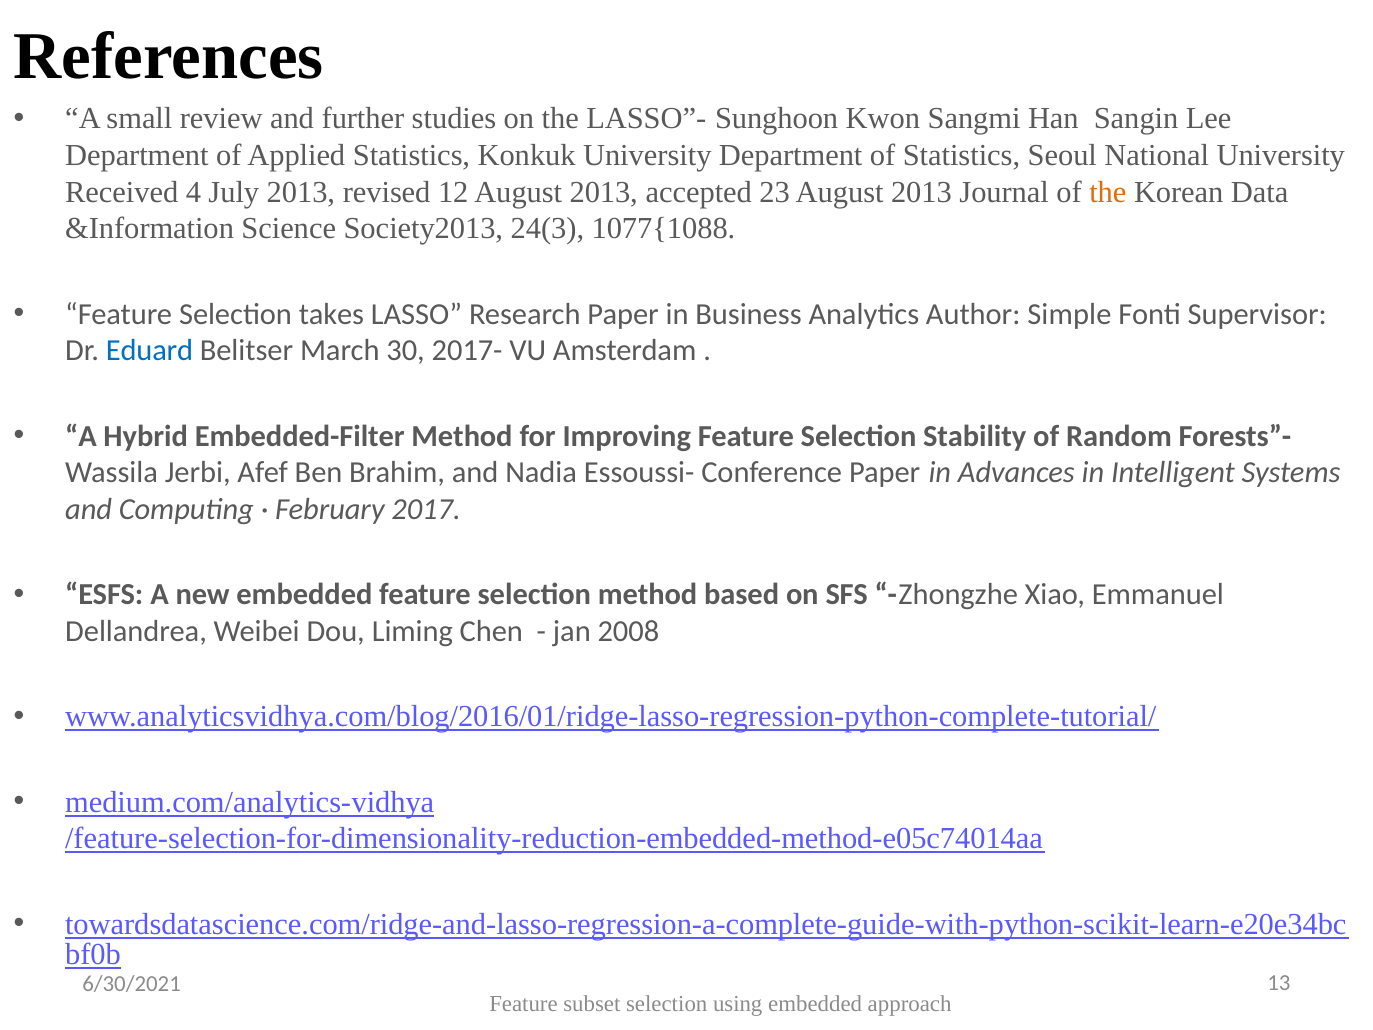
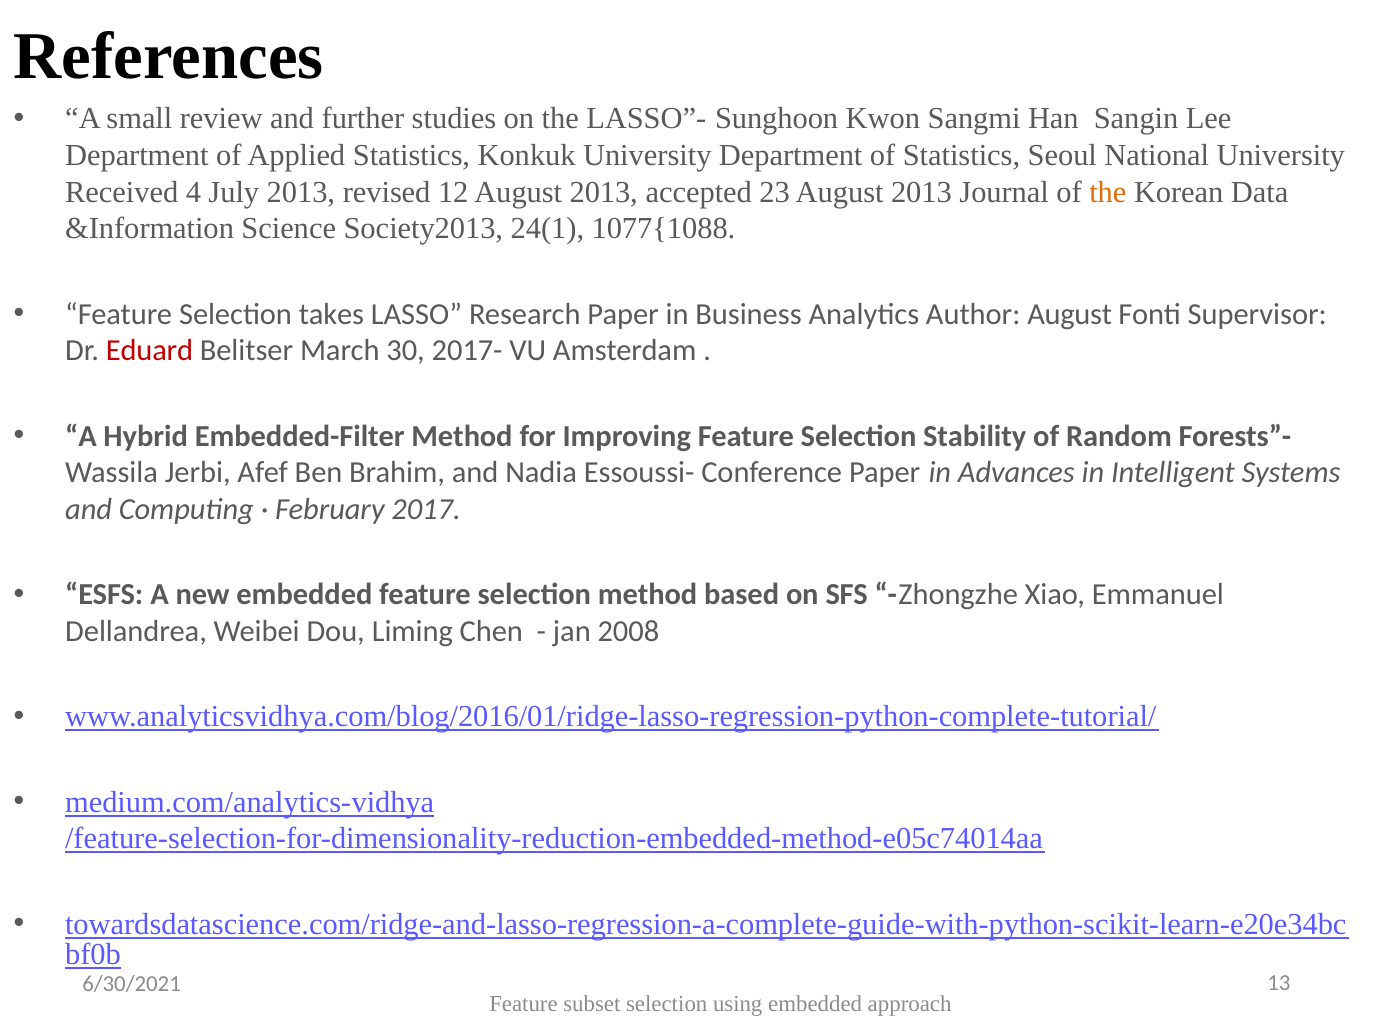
24(3: 24(3 -> 24(1
Author Simple: Simple -> August
Eduard colour: blue -> red
